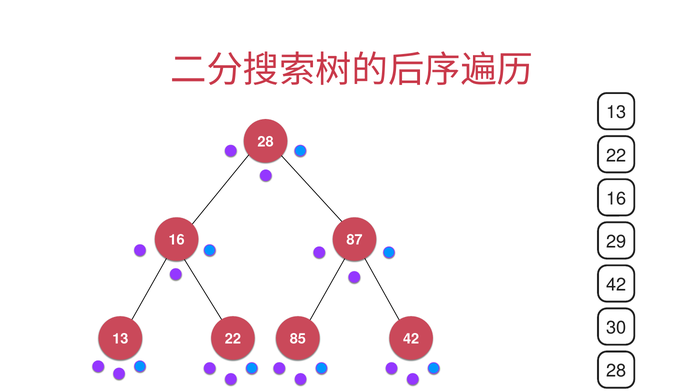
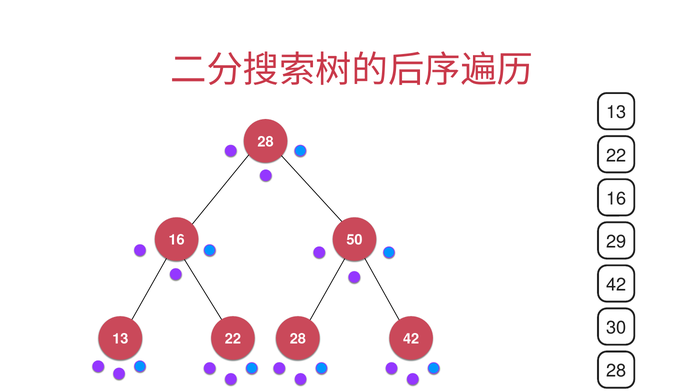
87: 87 -> 50
22 85: 85 -> 28
